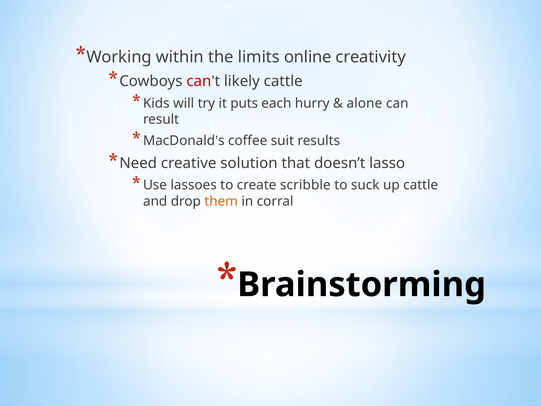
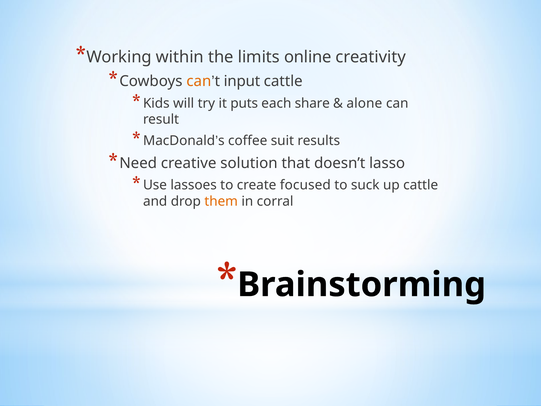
can at (199, 81) colour: red -> orange
likely: likely -> input
hurry: hurry -> share
scribble: scribble -> focused
